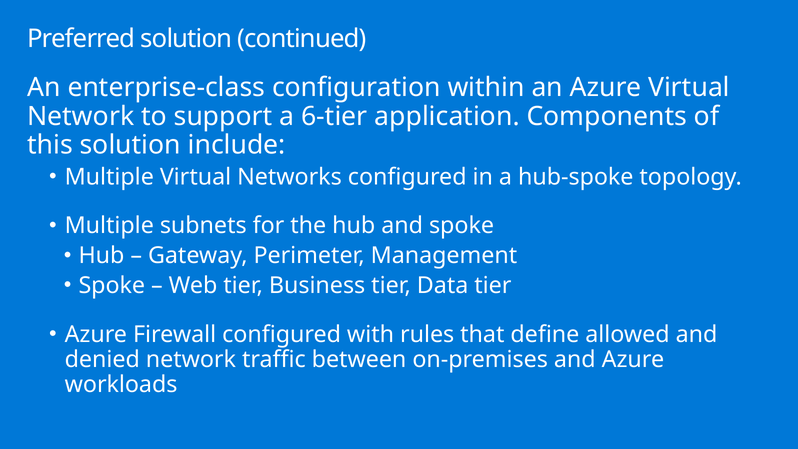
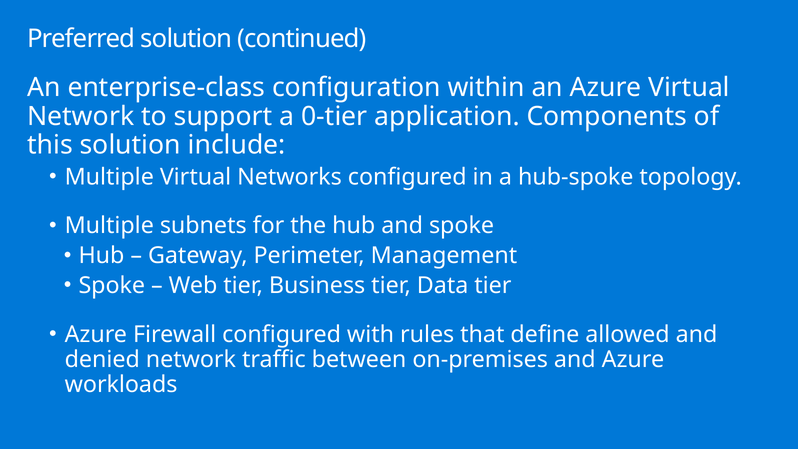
6-tier: 6-tier -> 0-tier
